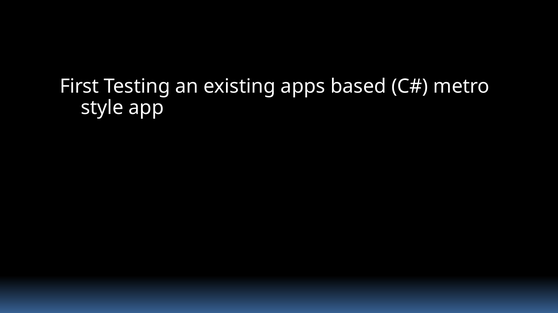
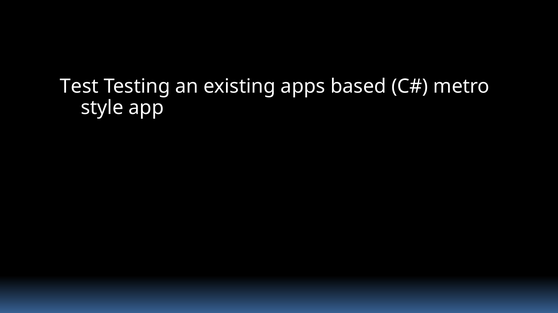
First: First -> Test
